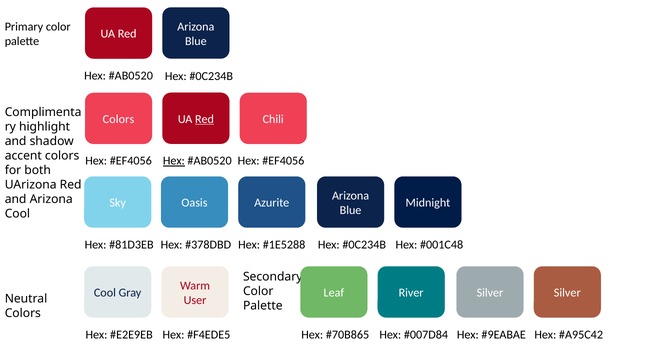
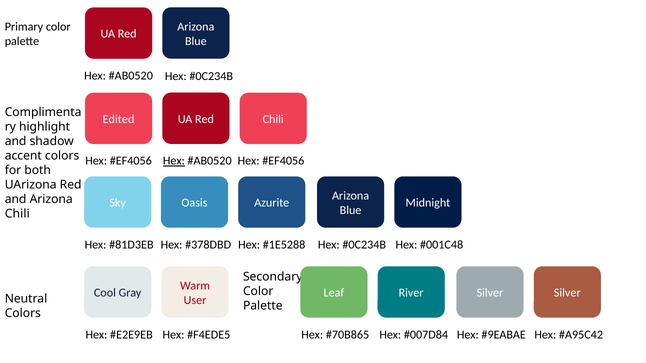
Red at (205, 119) underline: present -> none
Colors at (118, 119): Colors -> Edited
Cool at (17, 214): Cool -> Chili
